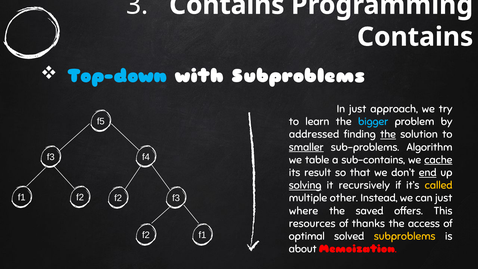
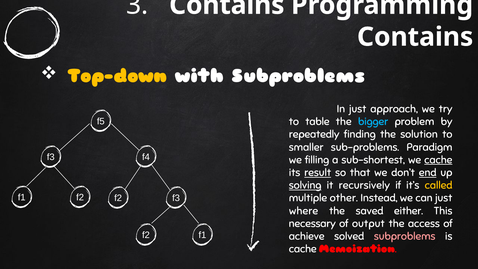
Top-down colour: light blue -> yellow
learn: learn -> table
addressed: addressed -> repeatedly
the at (388, 134) underline: present -> none
smaller underline: present -> none
Algorithm: Algorithm -> Paradigm
table: table -> filling
sub-contains: sub-contains -> sub-shortest
result underline: none -> present
offers: offers -> either
resources: resources -> necessary
thanks: thanks -> output
optimal: optimal -> achieve
subproblems at (405, 236) colour: yellow -> pink
about at (303, 249): about -> cache
